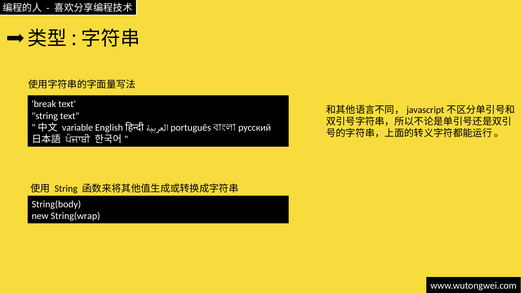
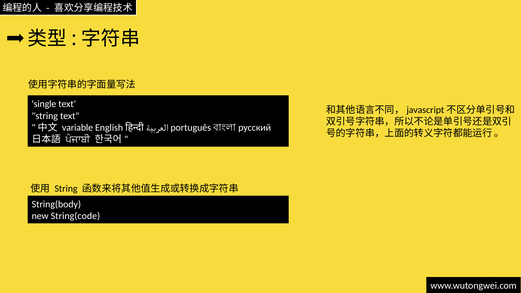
break: break -> single
String(wrap: String(wrap -> String(code
